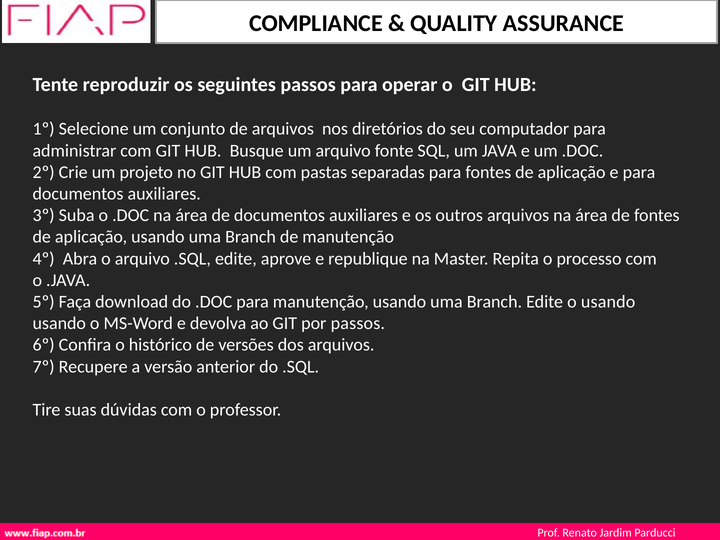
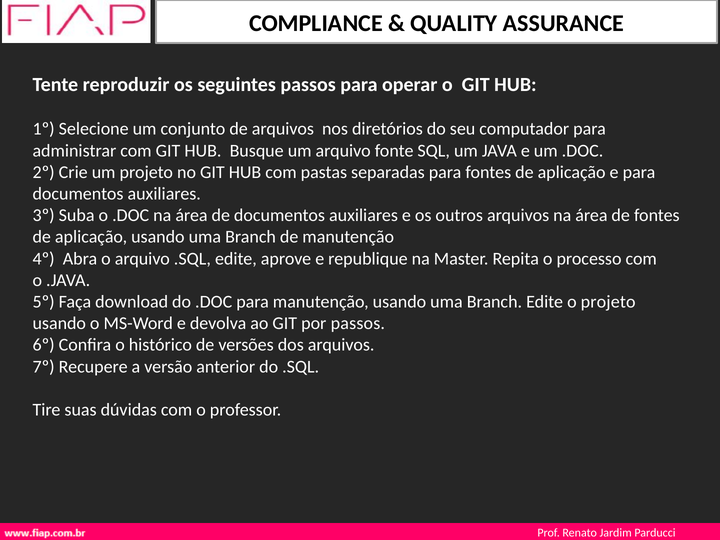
o usando: usando -> projeto
